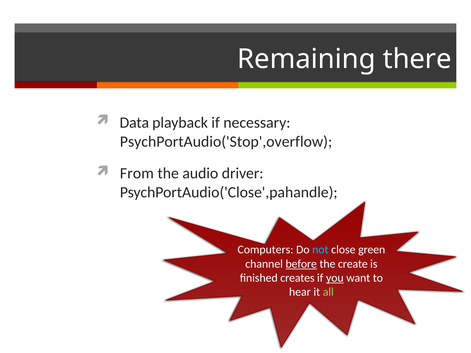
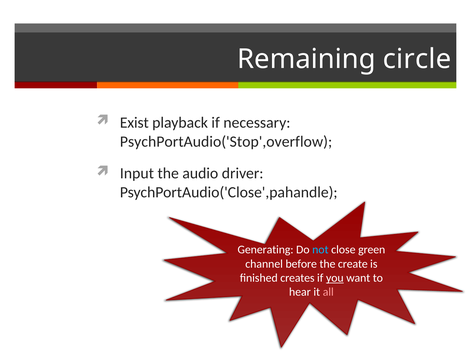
there: there -> circle
Data: Data -> Exist
From: From -> Input
Computers: Computers -> Generating
before underline: present -> none
all colour: light green -> pink
